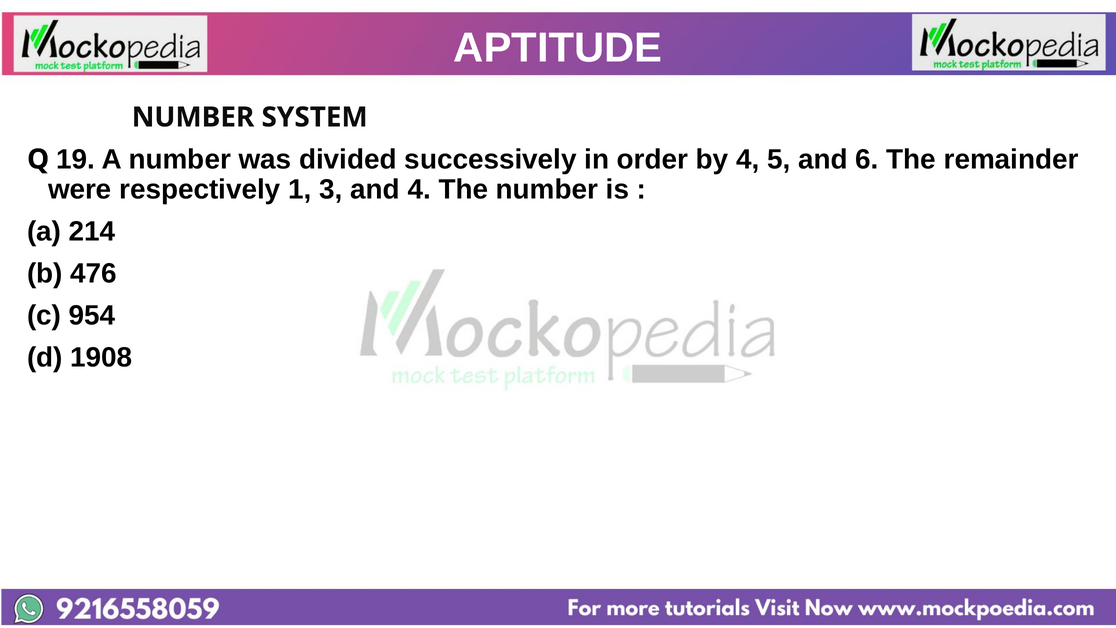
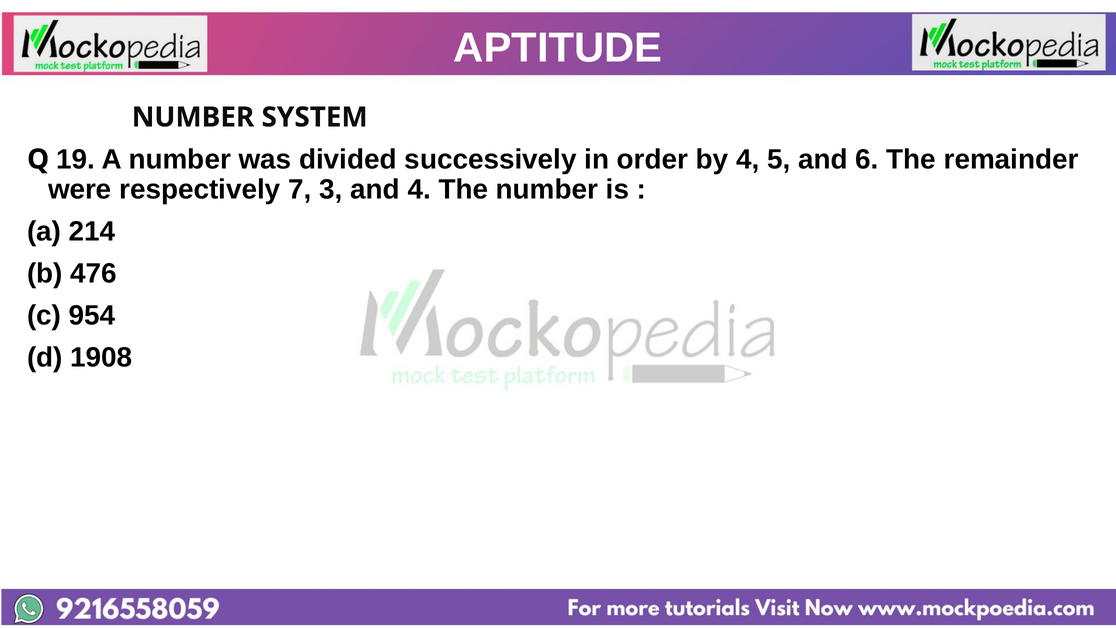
1: 1 -> 7
